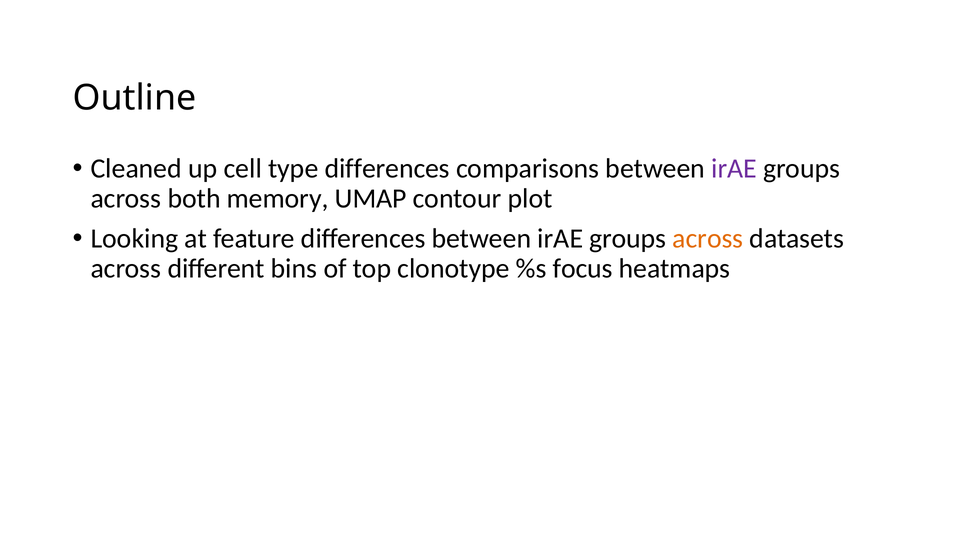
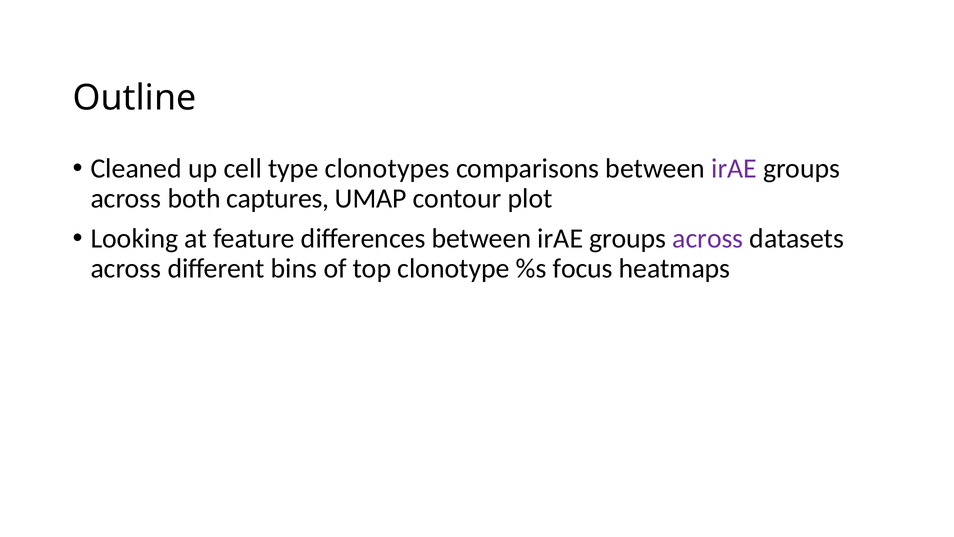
type differences: differences -> clonotypes
memory: memory -> captures
across at (708, 239) colour: orange -> purple
